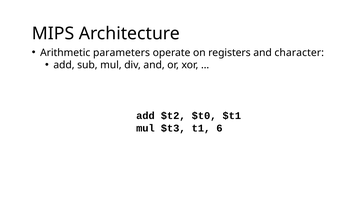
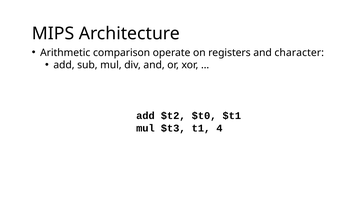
parameters: parameters -> comparison
6: 6 -> 4
